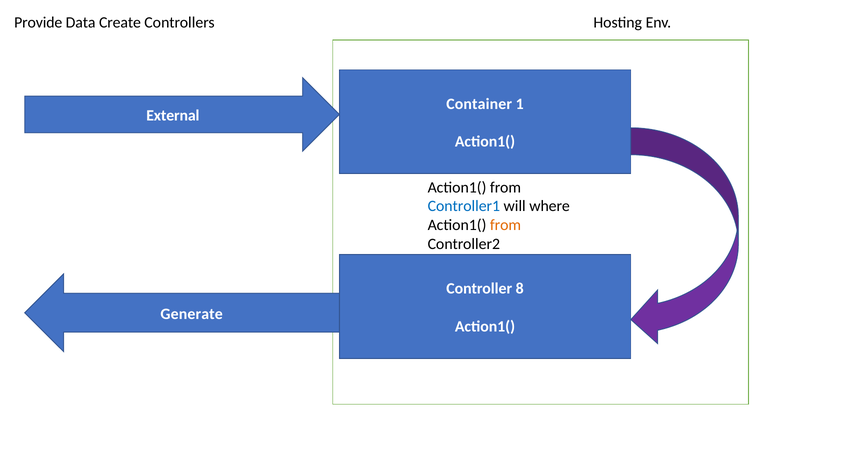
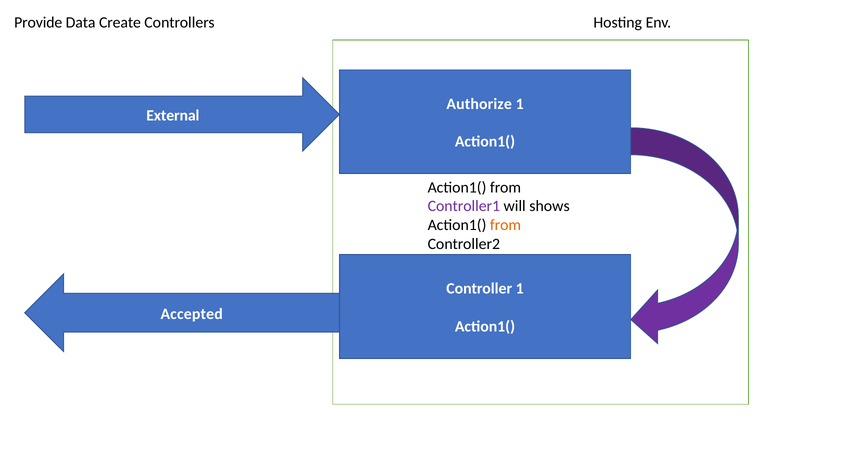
Container: Container -> Authorize
Controller1 colour: blue -> purple
where: where -> shows
Controller 8: 8 -> 1
Generate: Generate -> Accepted
